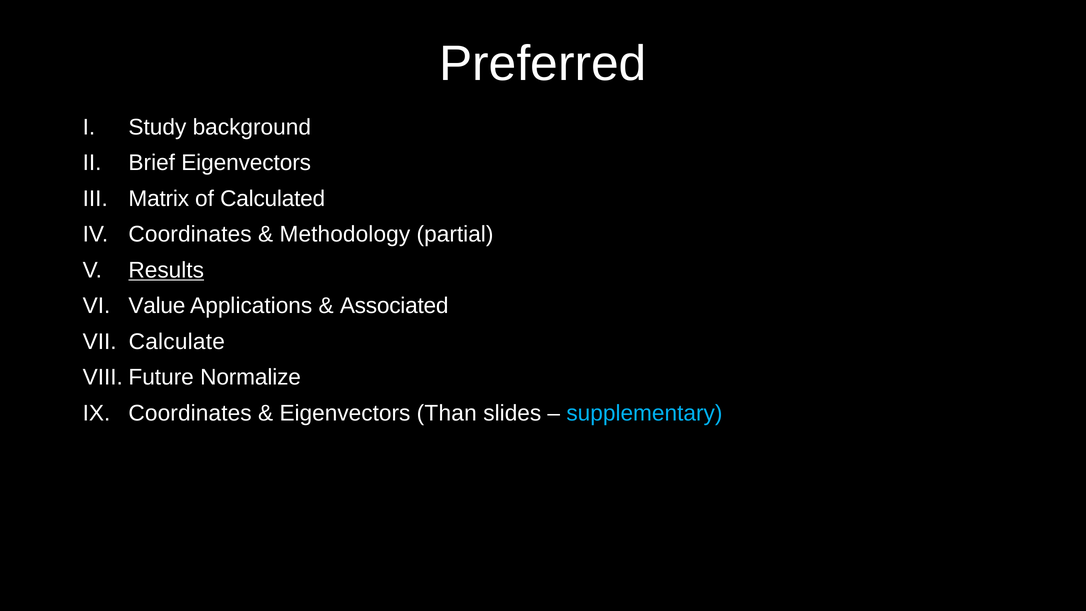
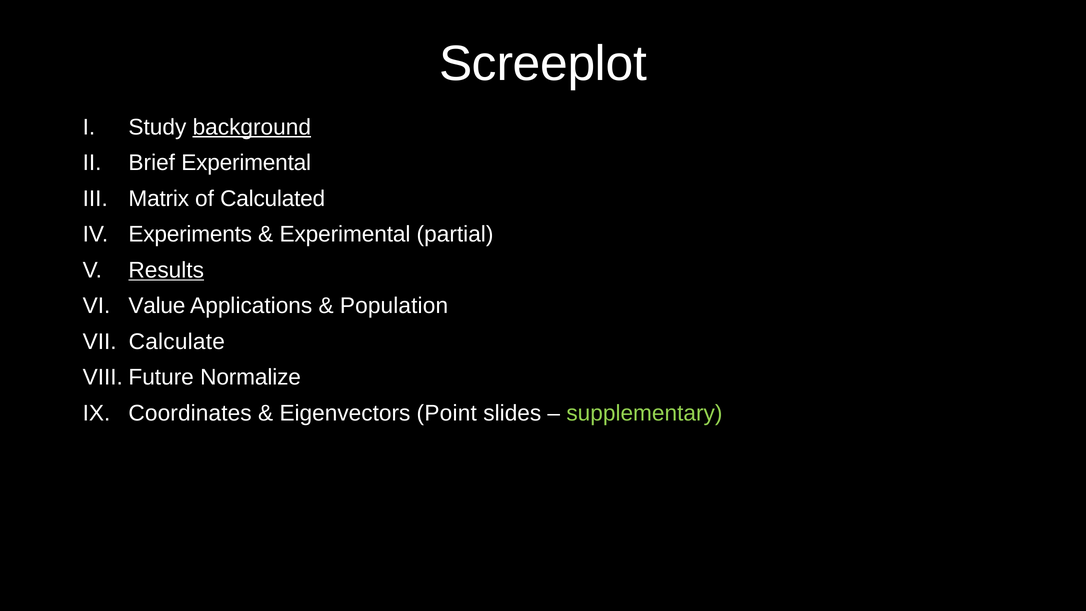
Preferred: Preferred -> Screeplot
background underline: none -> present
Brief Eigenvectors: Eigenvectors -> Experimental
Coordinates at (190, 234): Coordinates -> Experiments
Methodology at (345, 234): Methodology -> Experimental
Associated: Associated -> Population
Than: Than -> Point
supplementary colour: light blue -> light green
